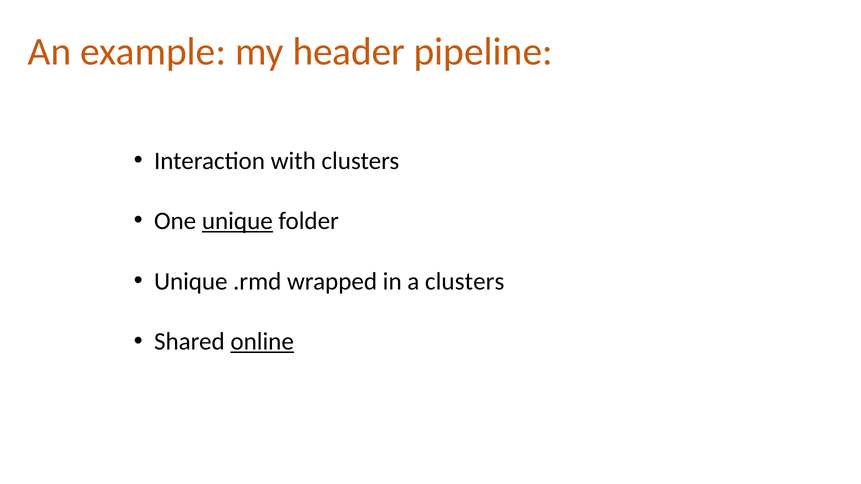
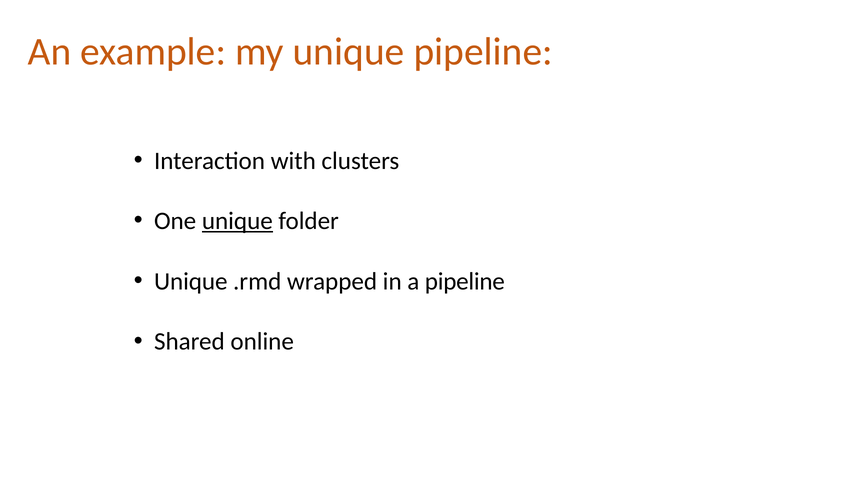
my header: header -> unique
a clusters: clusters -> pipeline
online underline: present -> none
